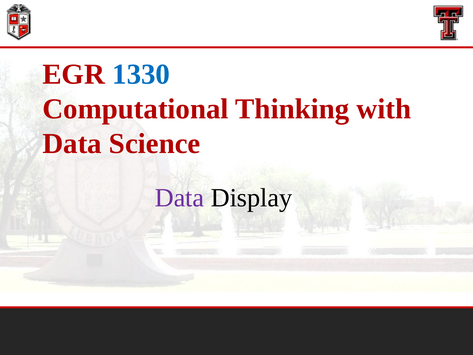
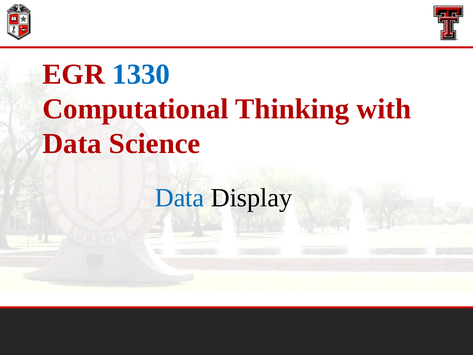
Data at (179, 198) colour: purple -> blue
